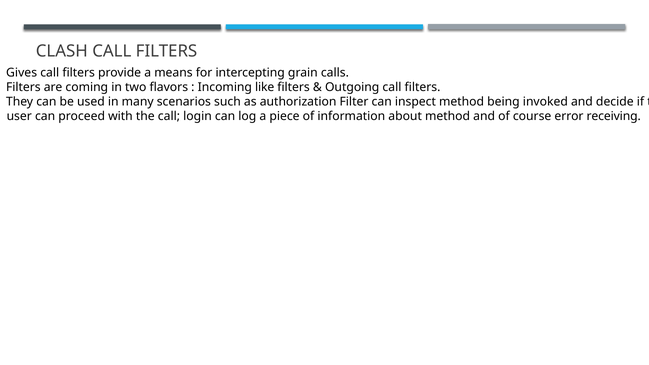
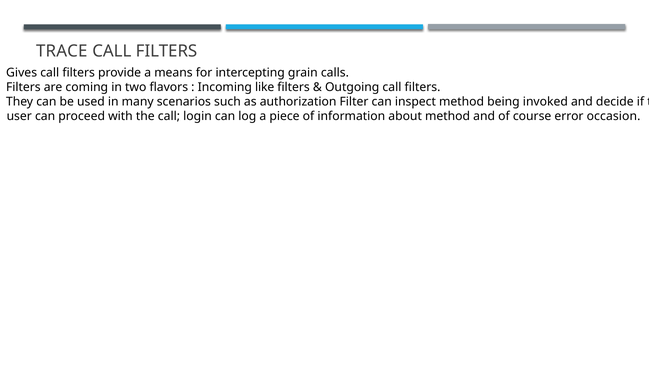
CLASH: CLASH -> TRACE
receiving: receiving -> occasion
